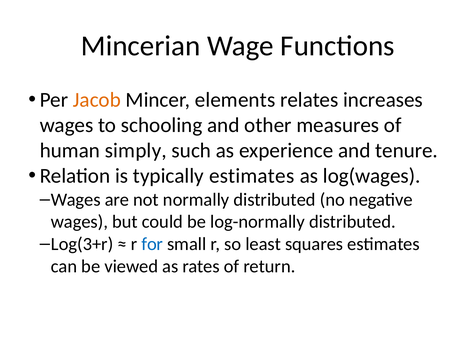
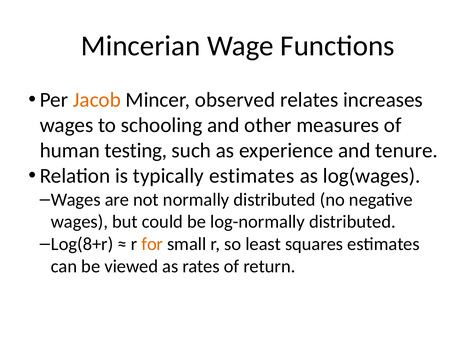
elements: elements -> observed
simply: simply -> testing
Log(3+r: Log(3+r -> Log(8+r
for colour: blue -> orange
